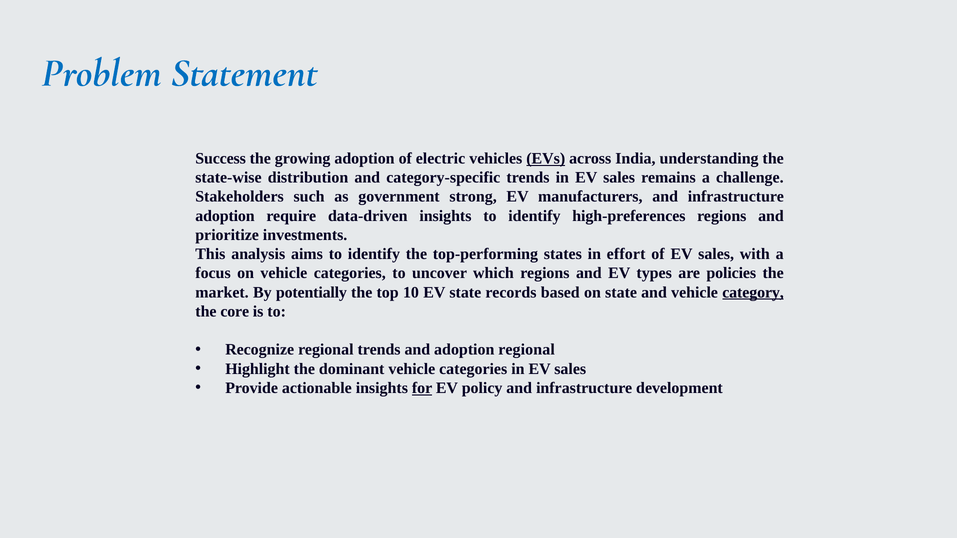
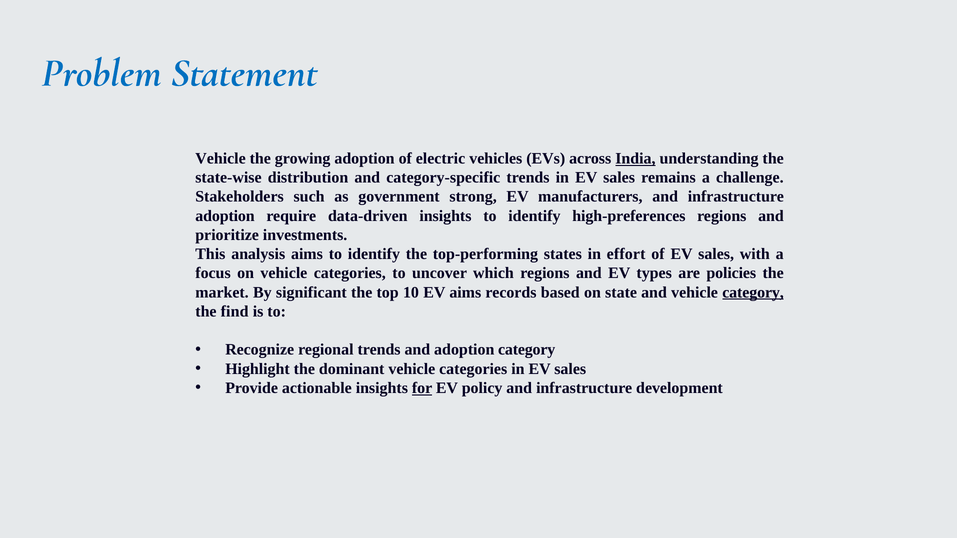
Success at (221, 159): Success -> Vehicle
EVs underline: present -> none
India underline: none -> present
potentially: potentially -> significant
EV state: state -> aims
core: core -> find
adoption regional: regional -> category
